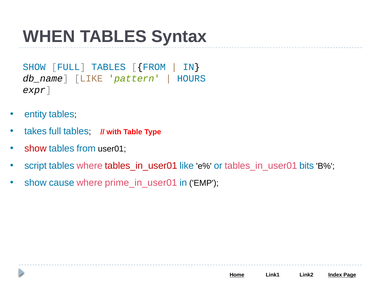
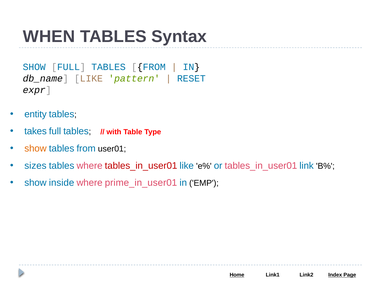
HOURS: HOURS -> RESET
show at (35, 148) colour: red -> orange
script: script -> sizes
bits: bits -> link
cause: cause -> inside
